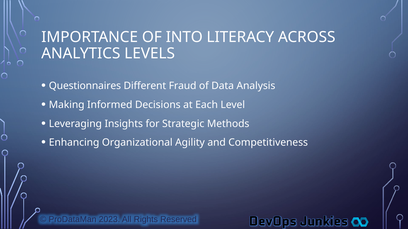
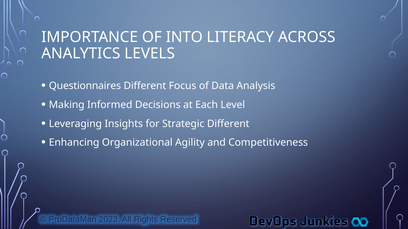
Fraud: Fraud -> Focus
Strategic Methods: Methods -> Different
